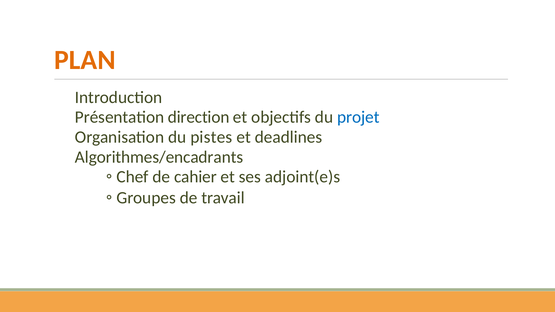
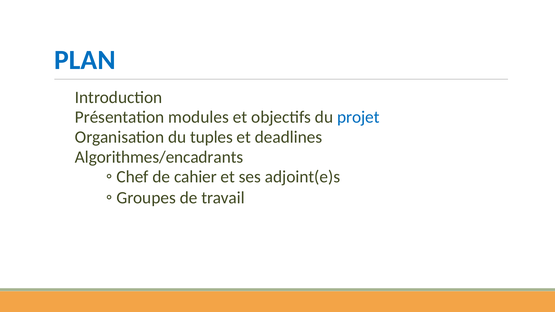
PLAN colour: orange -> blue
direction: direction -> modules
pistes: pistes -> tuples
